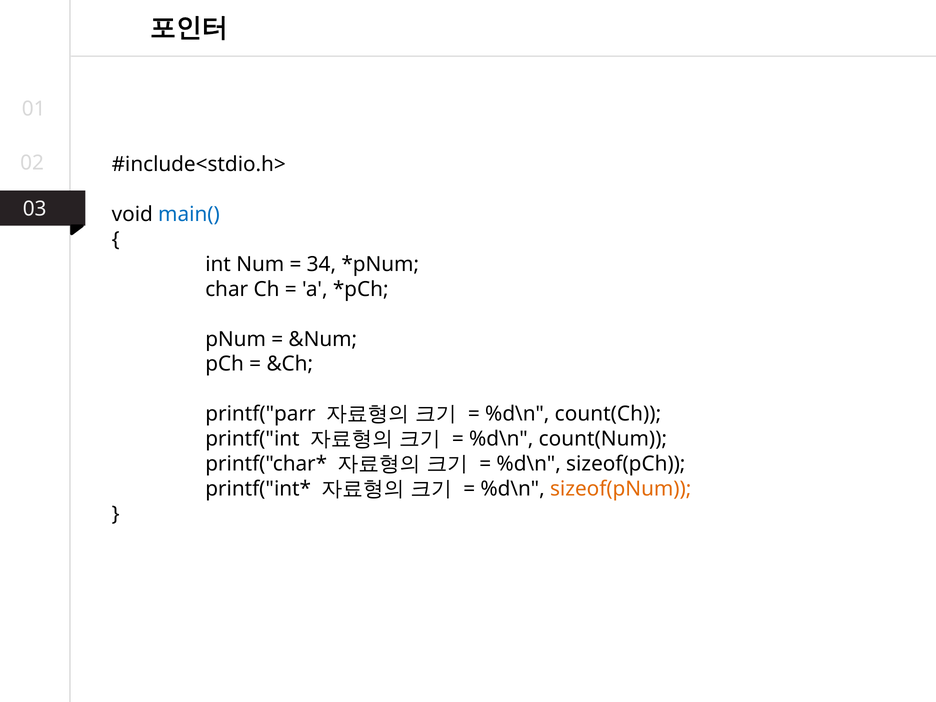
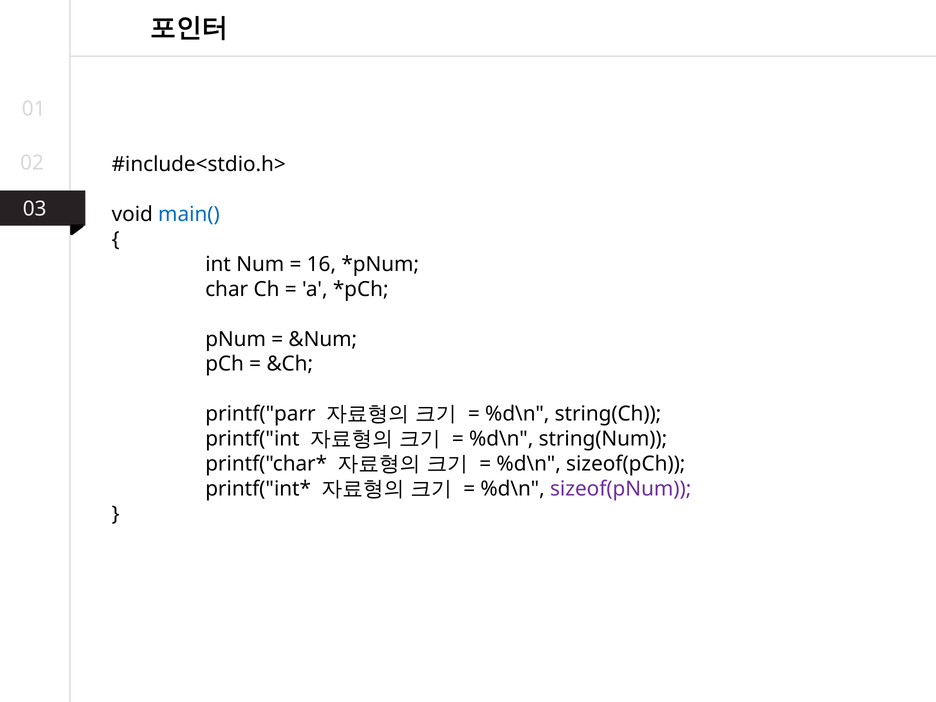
34: 34 -> 16
count(Ch: count(Ch -> string(Ch
count(Num: count(Num -> string(Num
sizeof(pNum colour: orange -> purple
